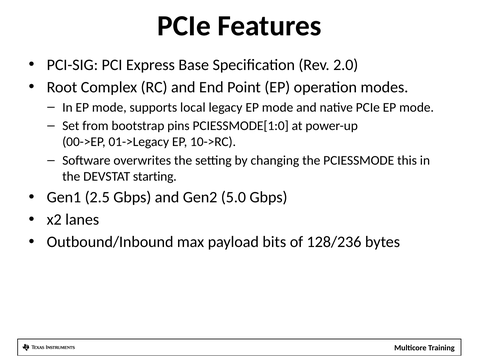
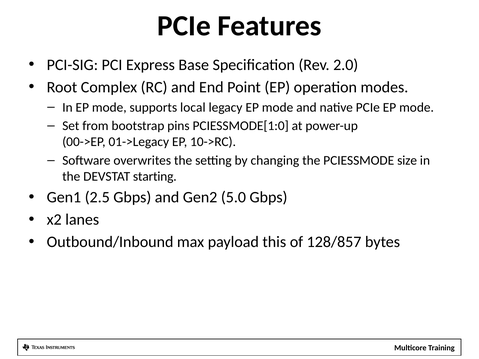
this: this -> size
bits: bits -> this
128/236: 128/236 -> 128/857
